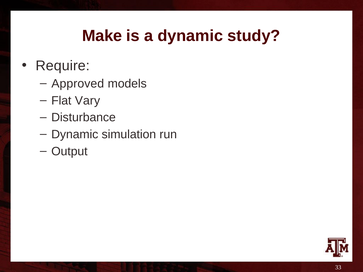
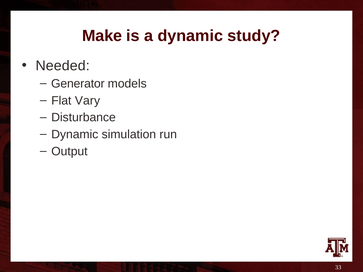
Require: Require -> Needed
Approved: Approved -> Generator
